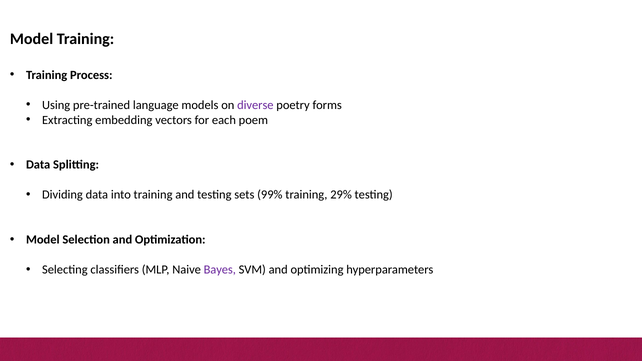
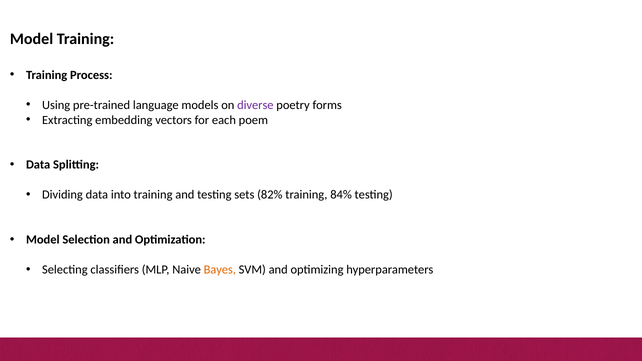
99%: 99% -> 82%
29%: 29% -> 84%
Bayes colour: purple -> orange
